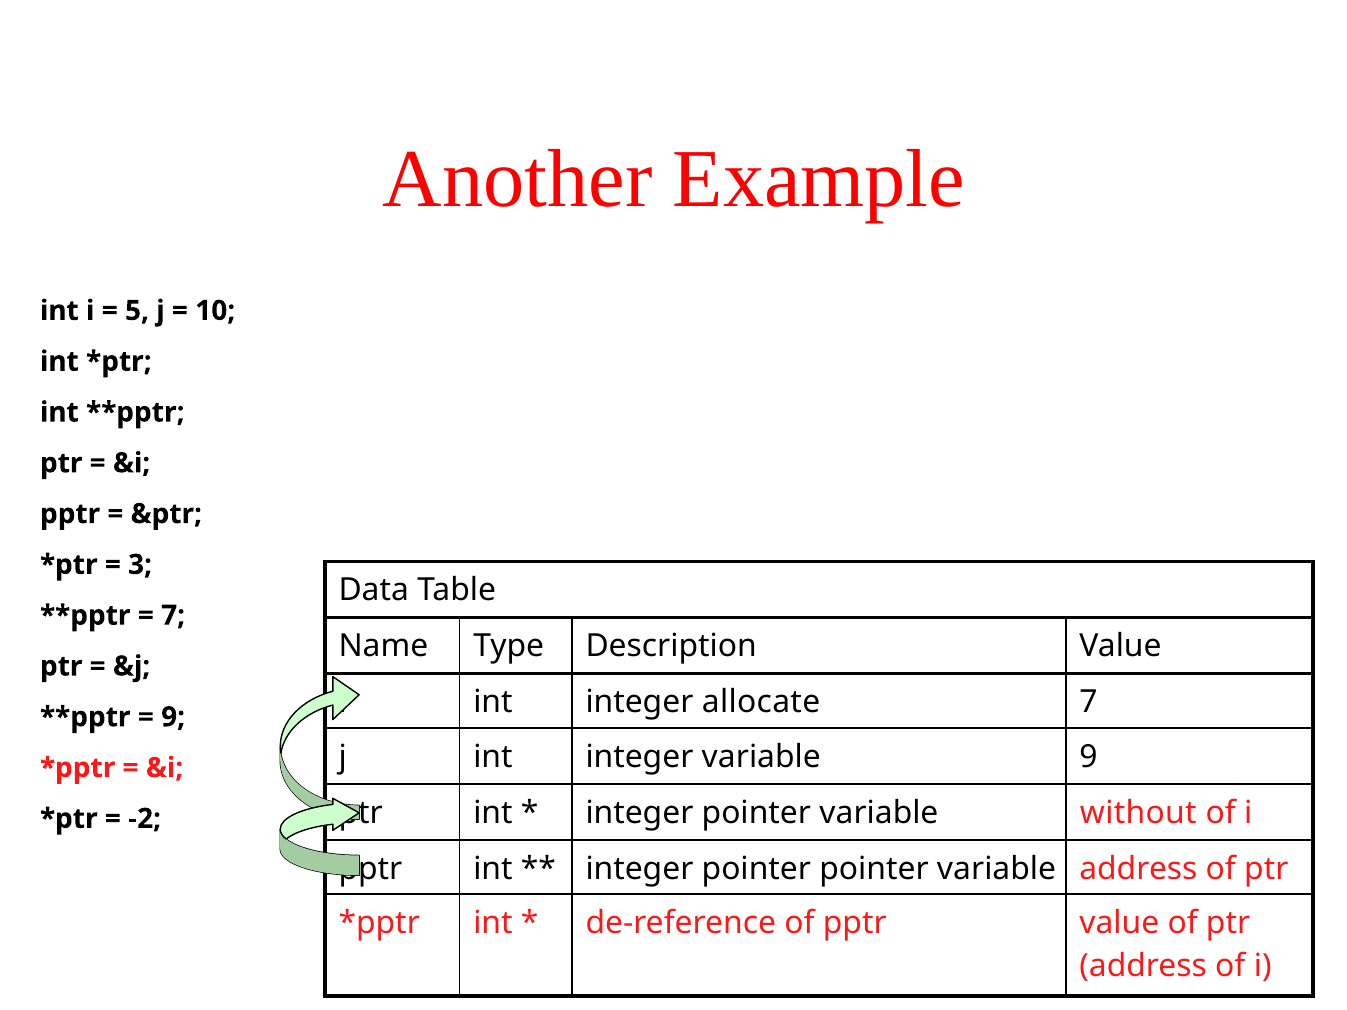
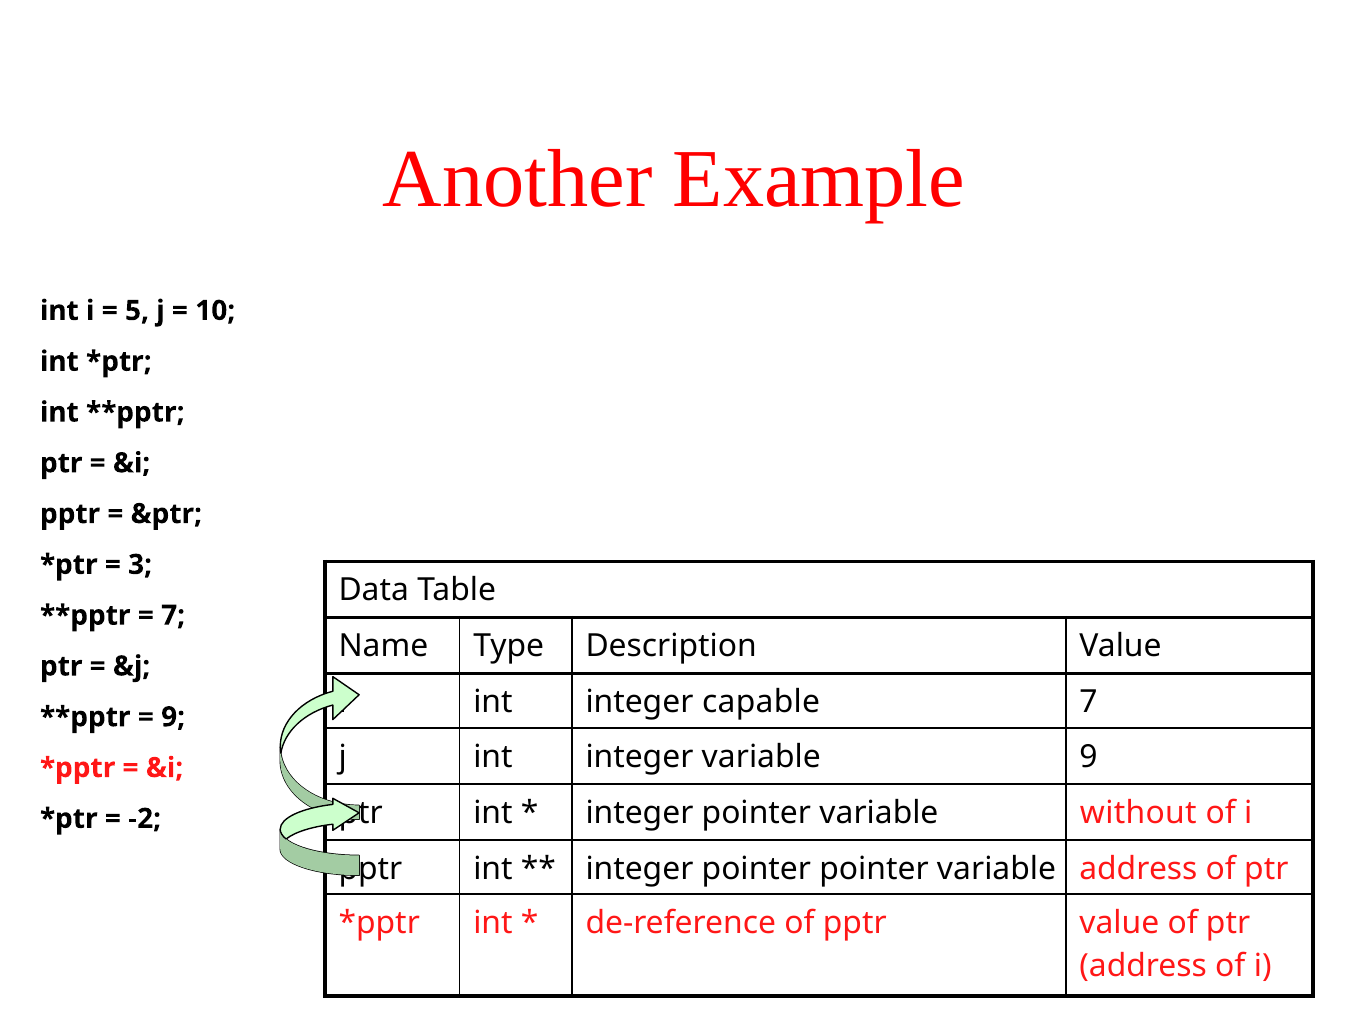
allocate: allocate -> capable
